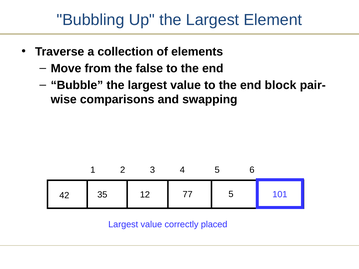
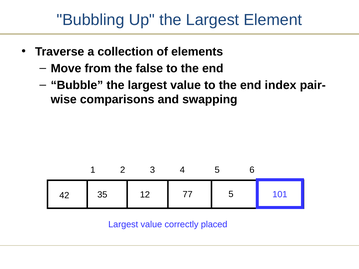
block: block -> index
